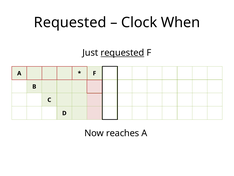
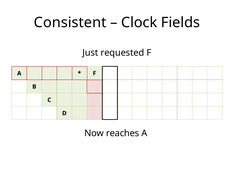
Requested at (70, 22): Requested -> Consistent
When: When -> Fields
requested at (122, 53) underline: present -> none
